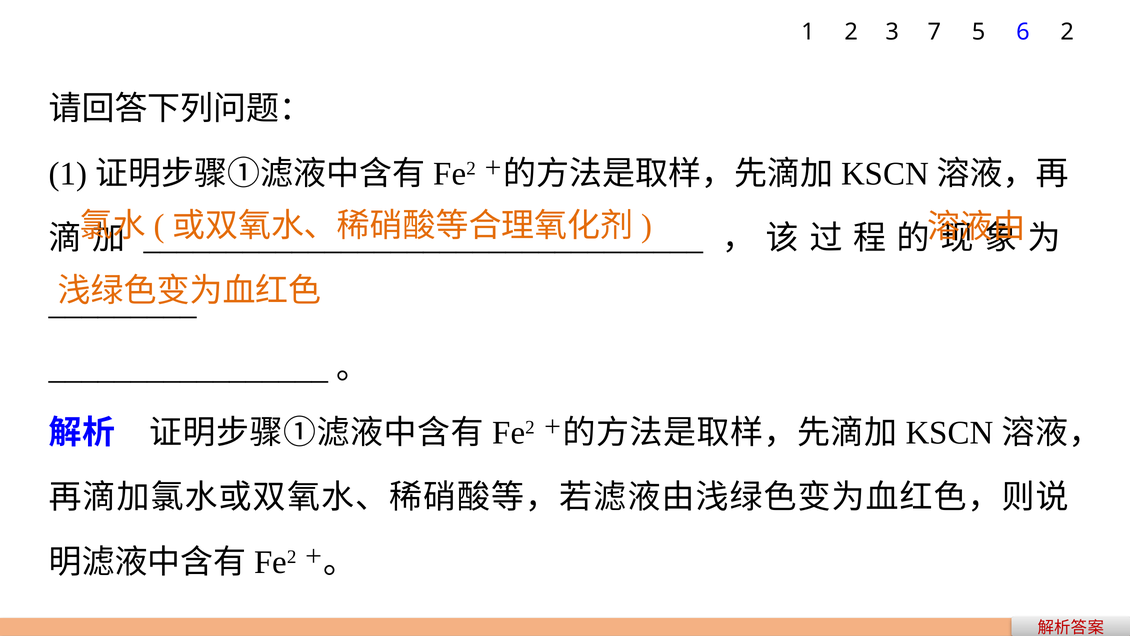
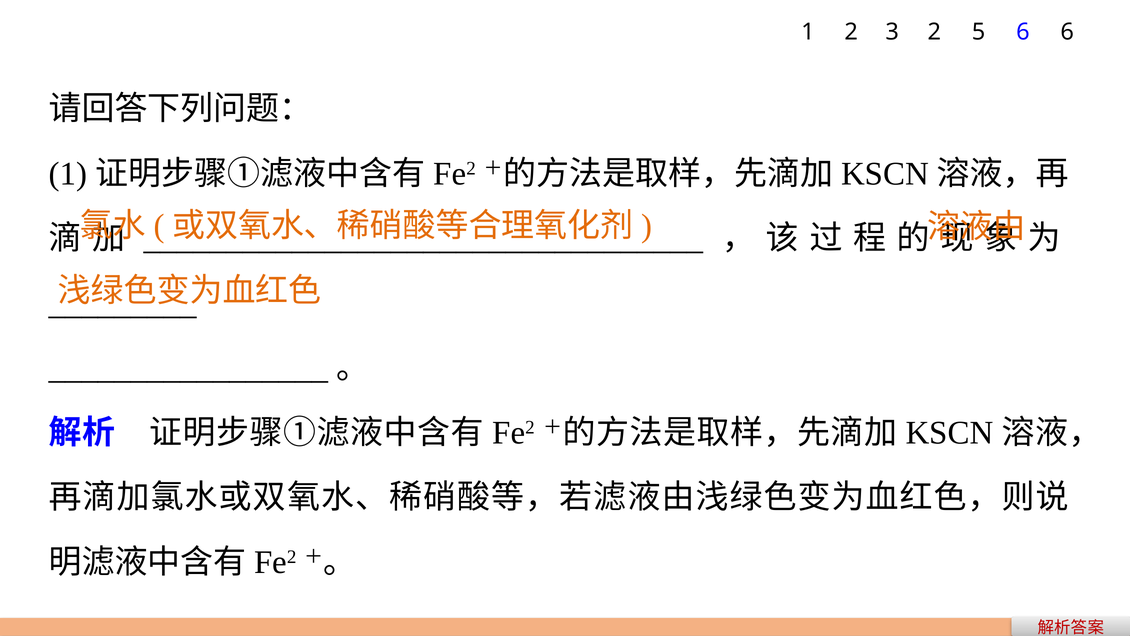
3 7: 7 -> 2
6 2: 2 -> 6
